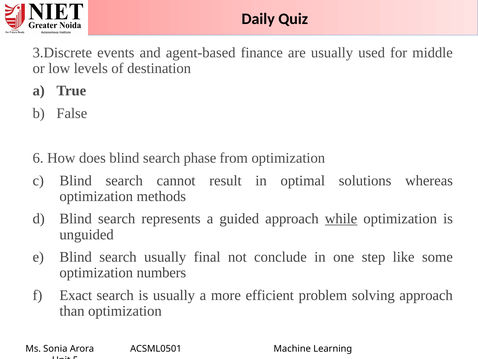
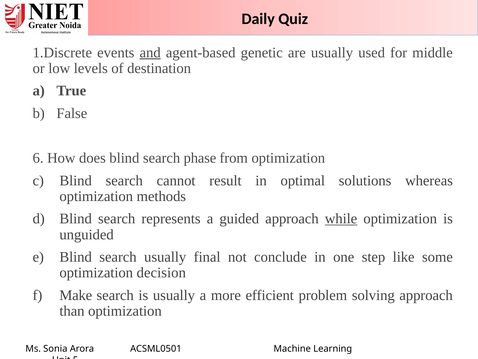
3.Discrete: 3.Discrete -> 1.Discrete
and underline: none -> present
finance: finance -> genetic
numbers: numbers -> decision
Exact: Exact -> Make
